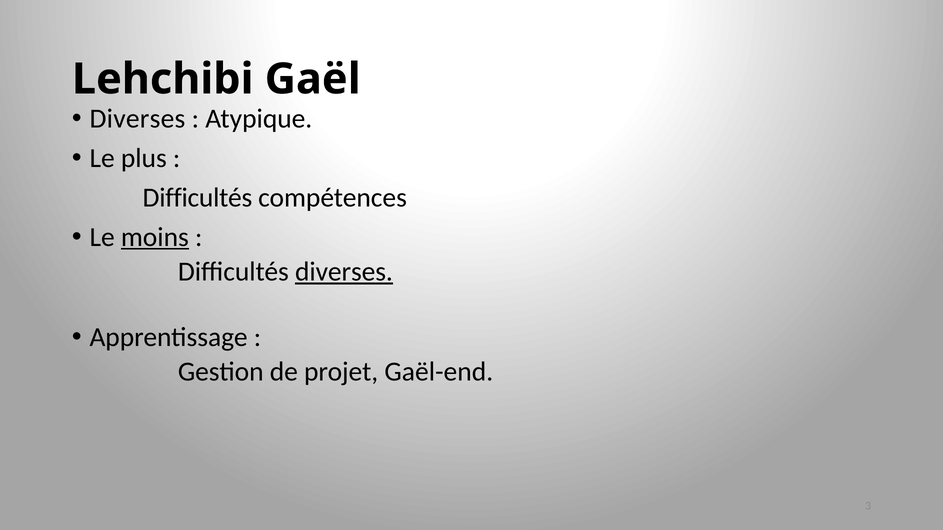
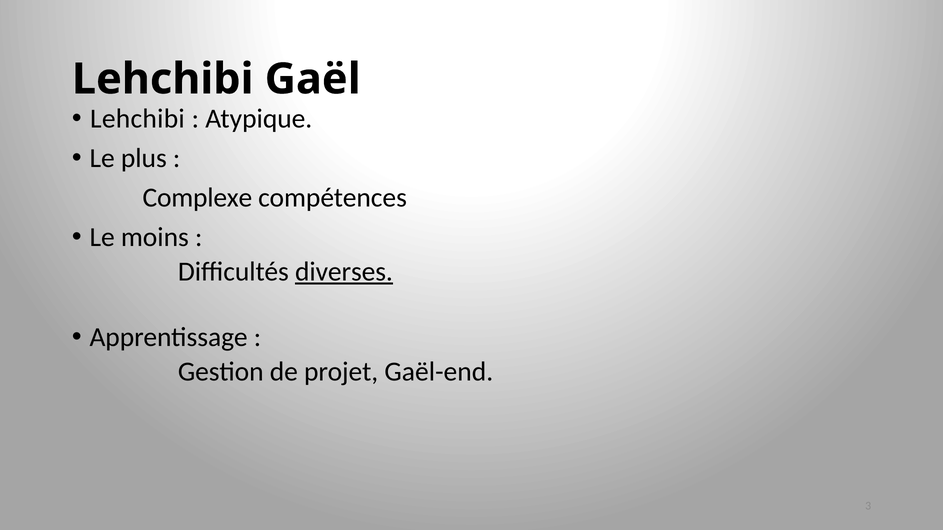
Diverses at (137, 119): Diverses -> Lehchibi
Difficultés at (197, 198): Difficultés -> Complexe
moins underline: present -> none
